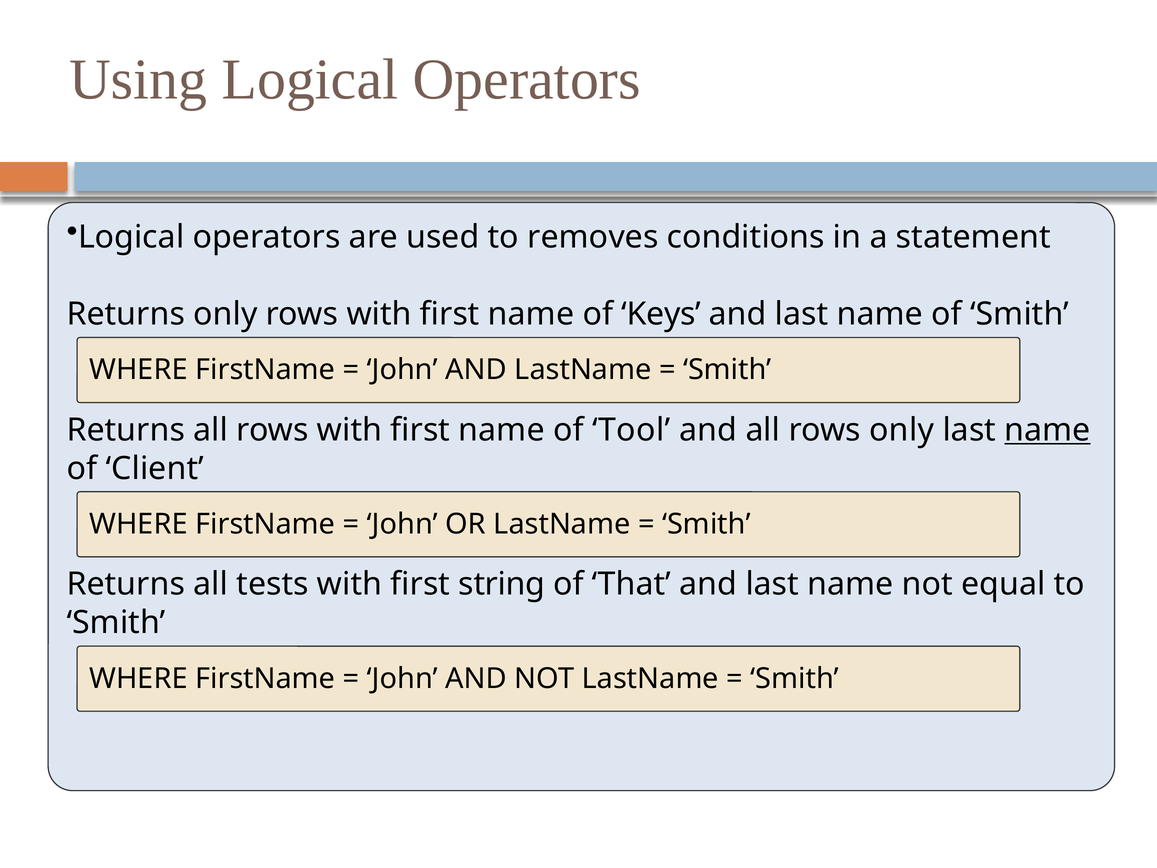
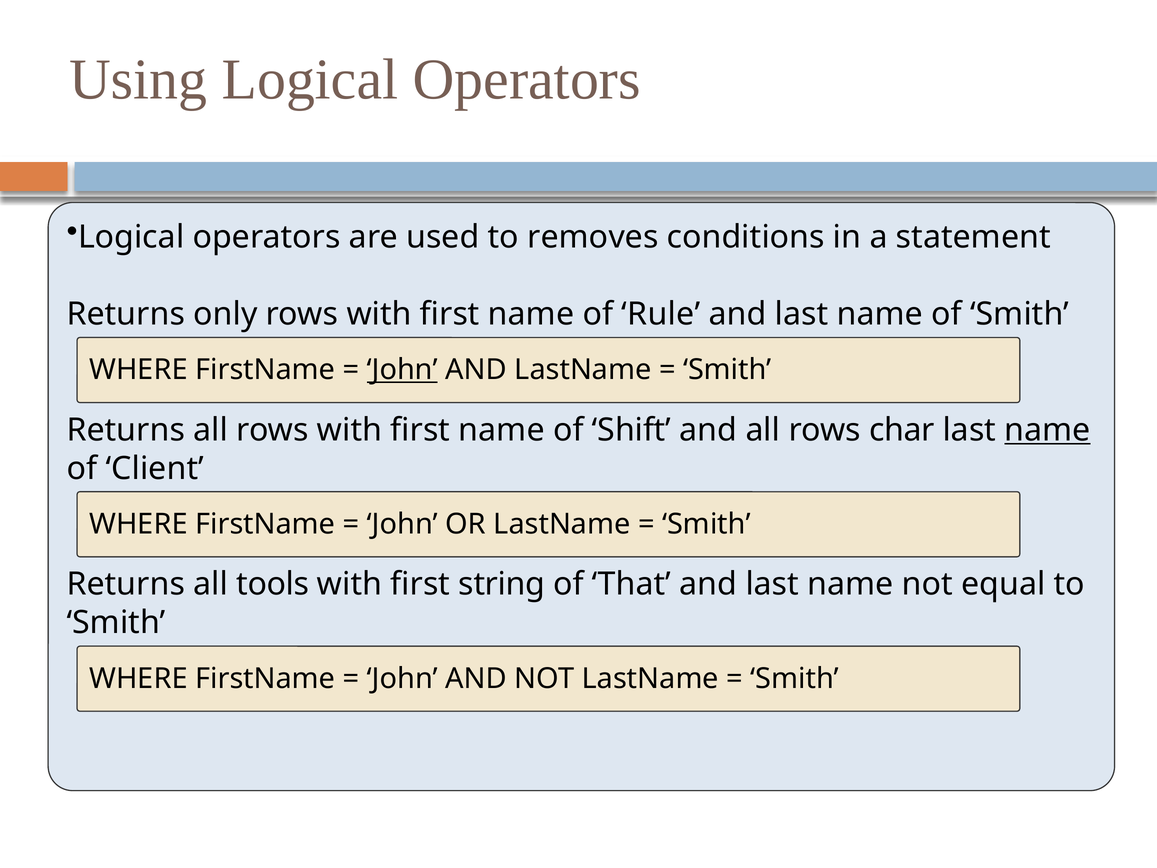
Keys: Keys -> Rule
John at (402, 370) underline: none -> present
Tool: Tool -> Shift
rows only: only -> char
tests: tests -> tools
